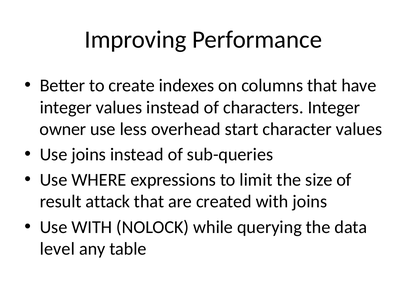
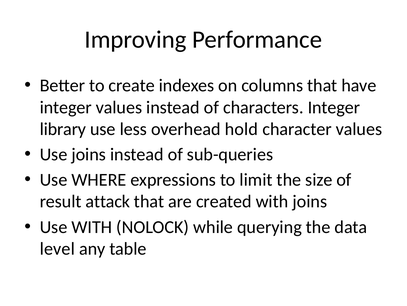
owner: owner -> library
start: start -> hold
